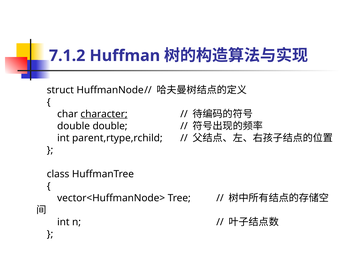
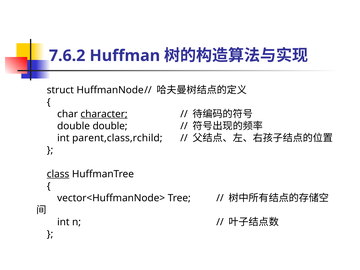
7.1.2: 7.1.2 -> 7.6.2
parent,rtype,rchild: parent,rtype,rchild -> parent,class,rchild
class underline: none -> present
